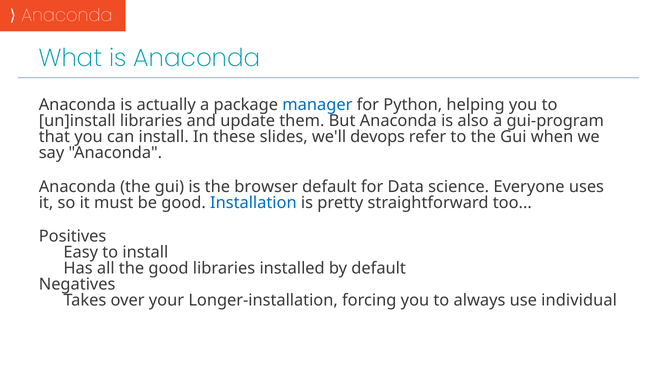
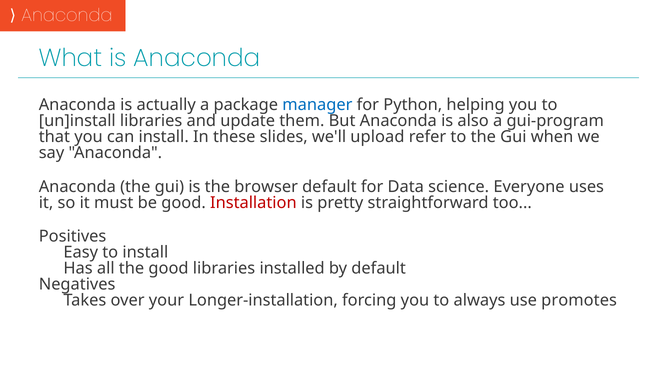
devops: devops -> upload
Installation colour: blue -> red
individual: individual -> promotes
